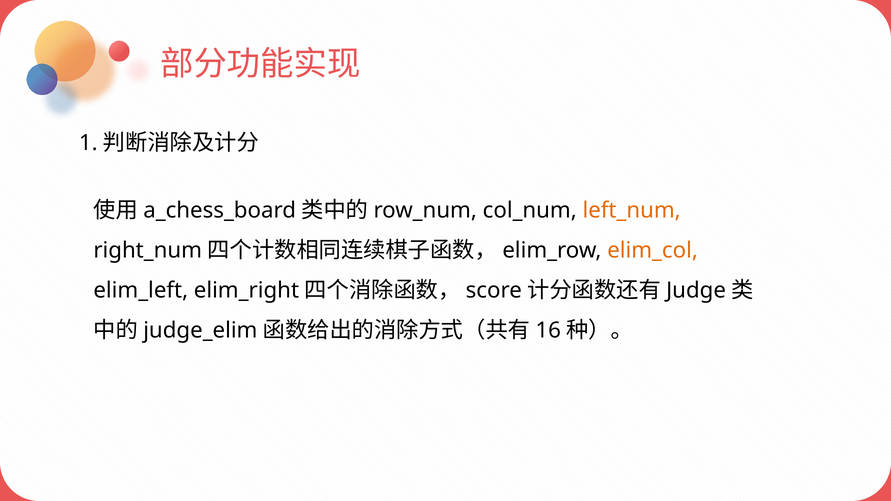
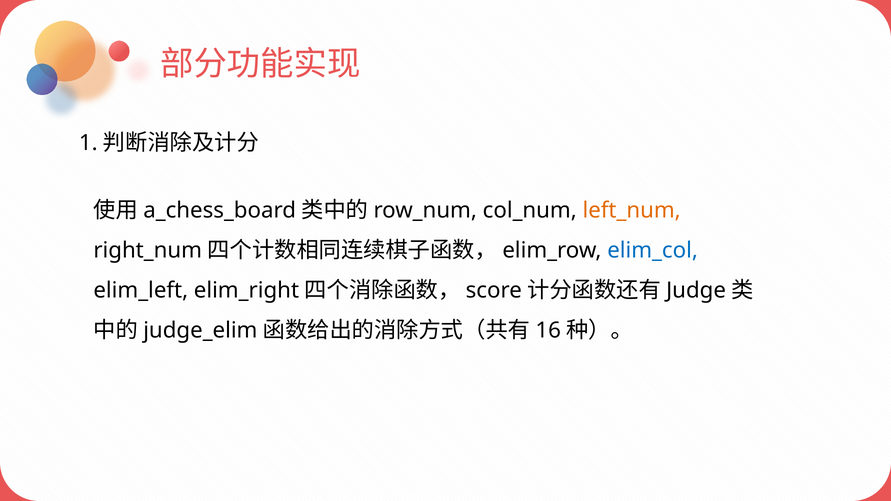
elim_col colour: orange -> blue
